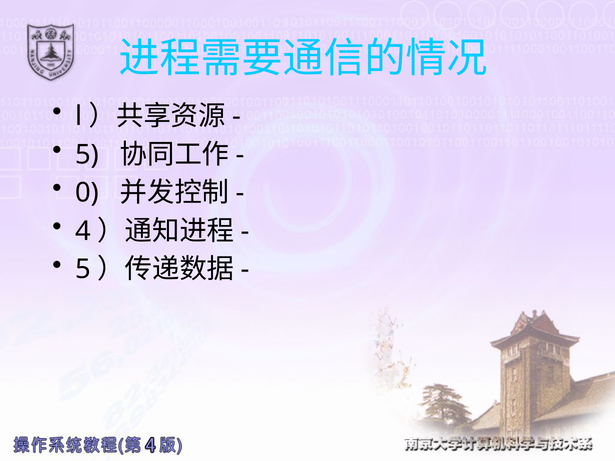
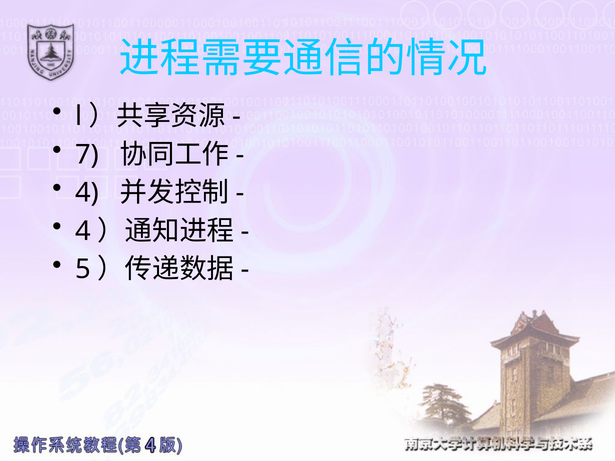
5 at (87, 155): 5 -> 7
0 at (87, 193): 0 -> 4
